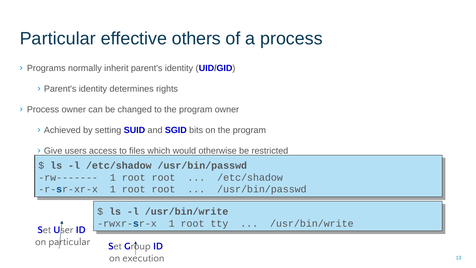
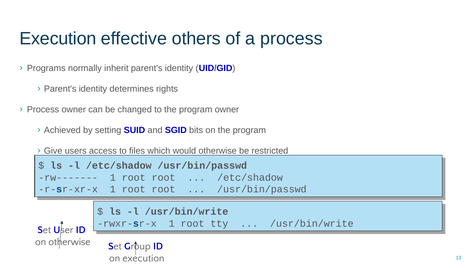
Particular at (58, 39): Particular -> Execution
on particular: particular -> otherwise
